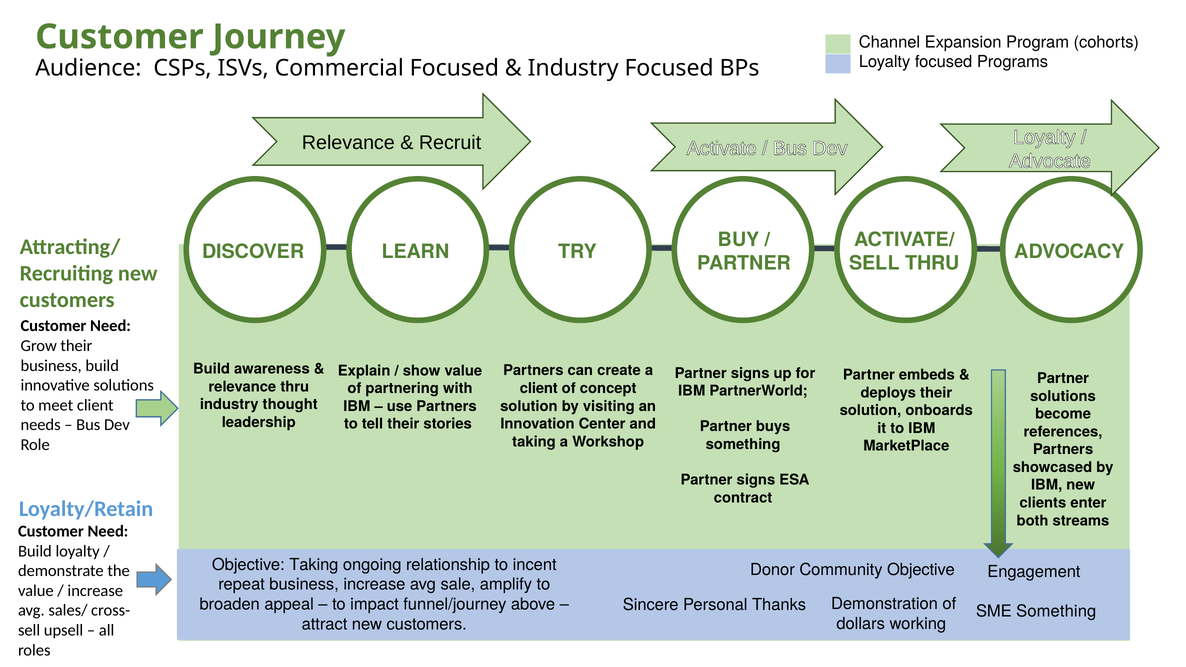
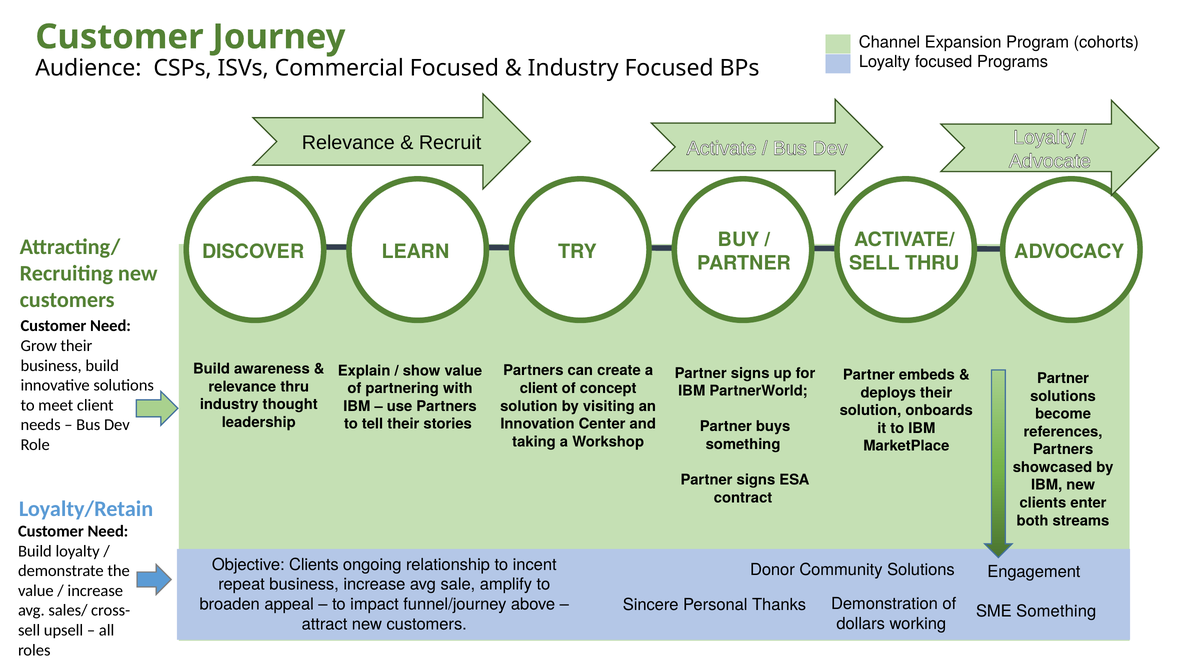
Objective Taking: Taking -> Clients
Community Objective: Objective -> Solutions
